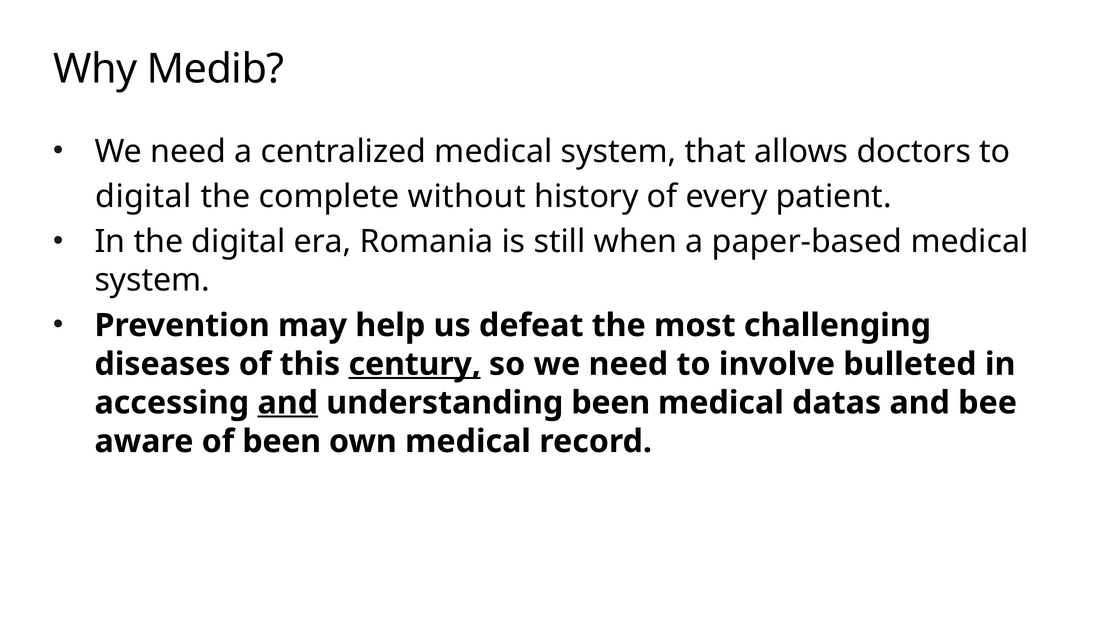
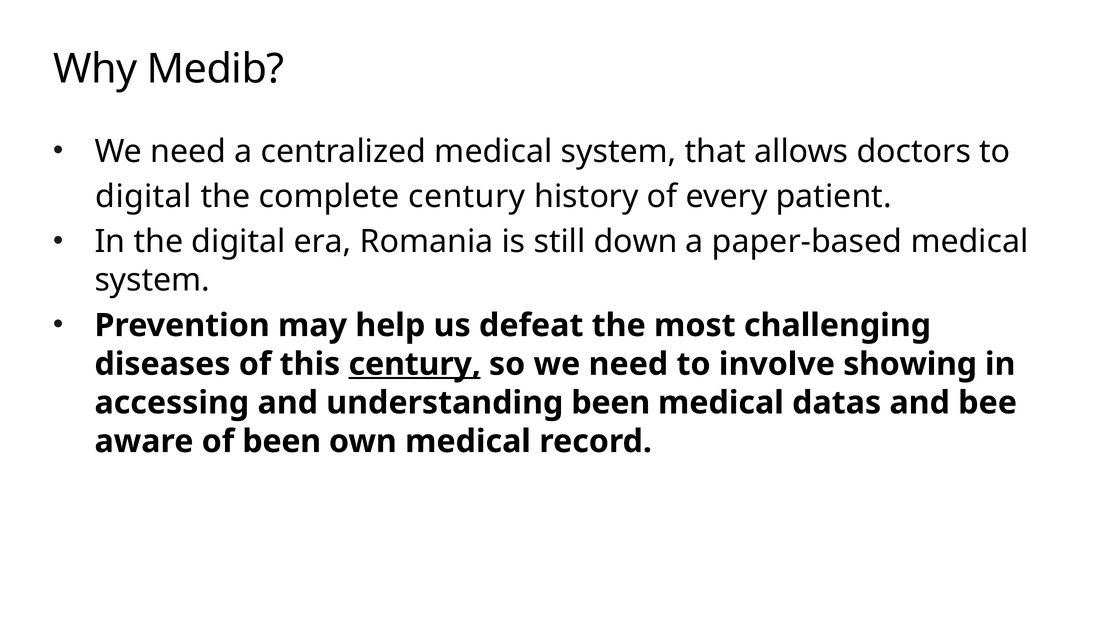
complete without: without -> century
when: when -> down
bulleted: bulleted -> showing
and at (288, 403) underline: present -> none
